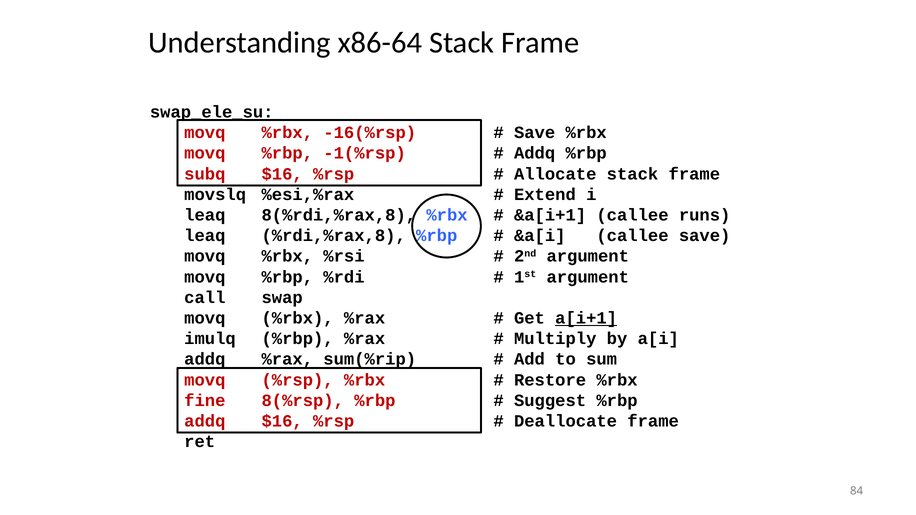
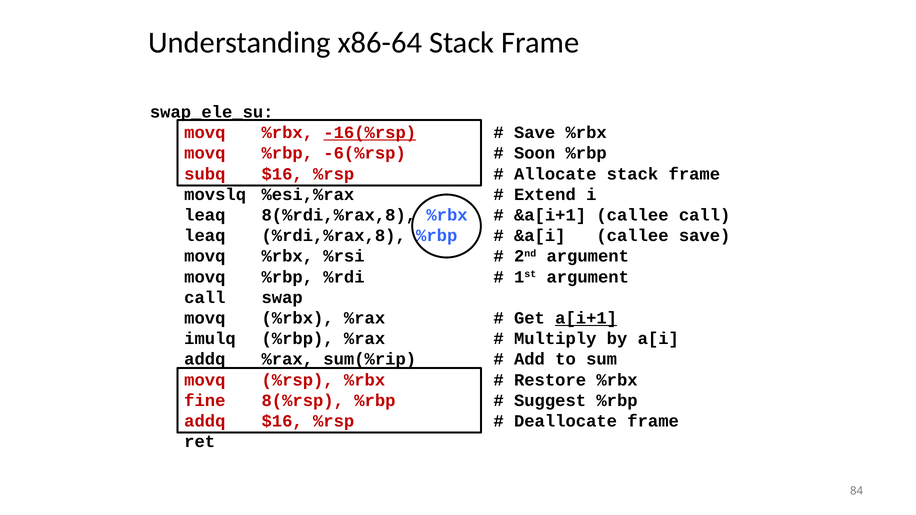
-16(%rsp underline: none -> present
-1(%rsp: -1(%rsp -> -6(%rsp
Addq at (535, 153): Addq -> Soon
callee runs: runs -> call
